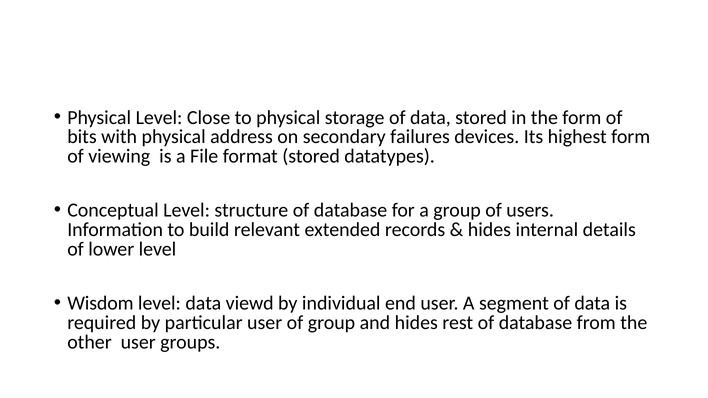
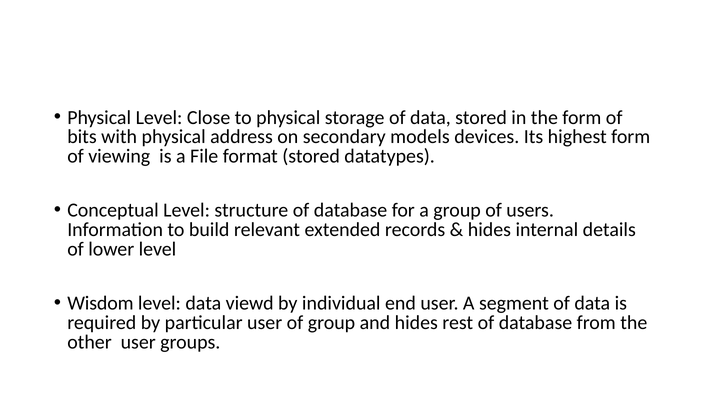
failures: failures -> models
